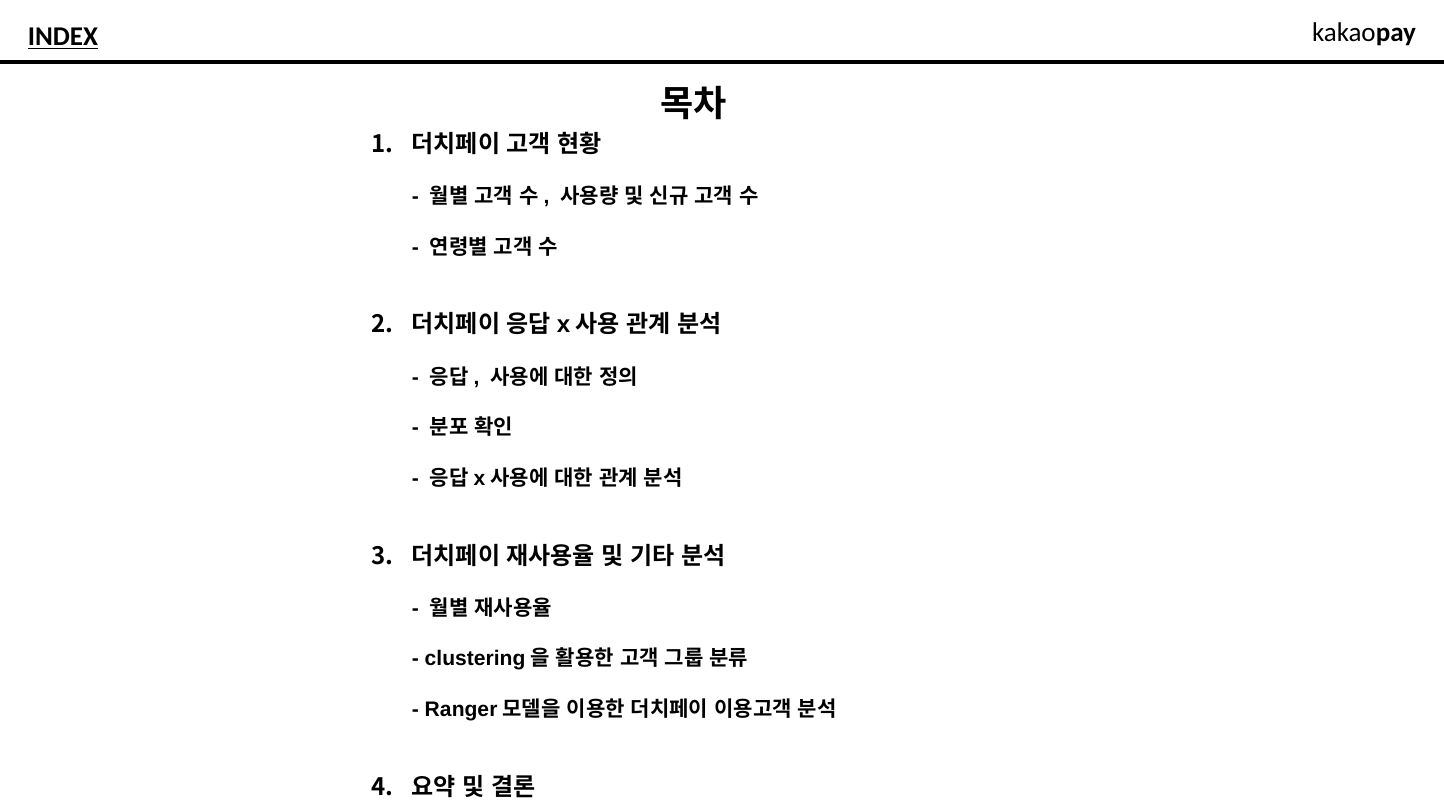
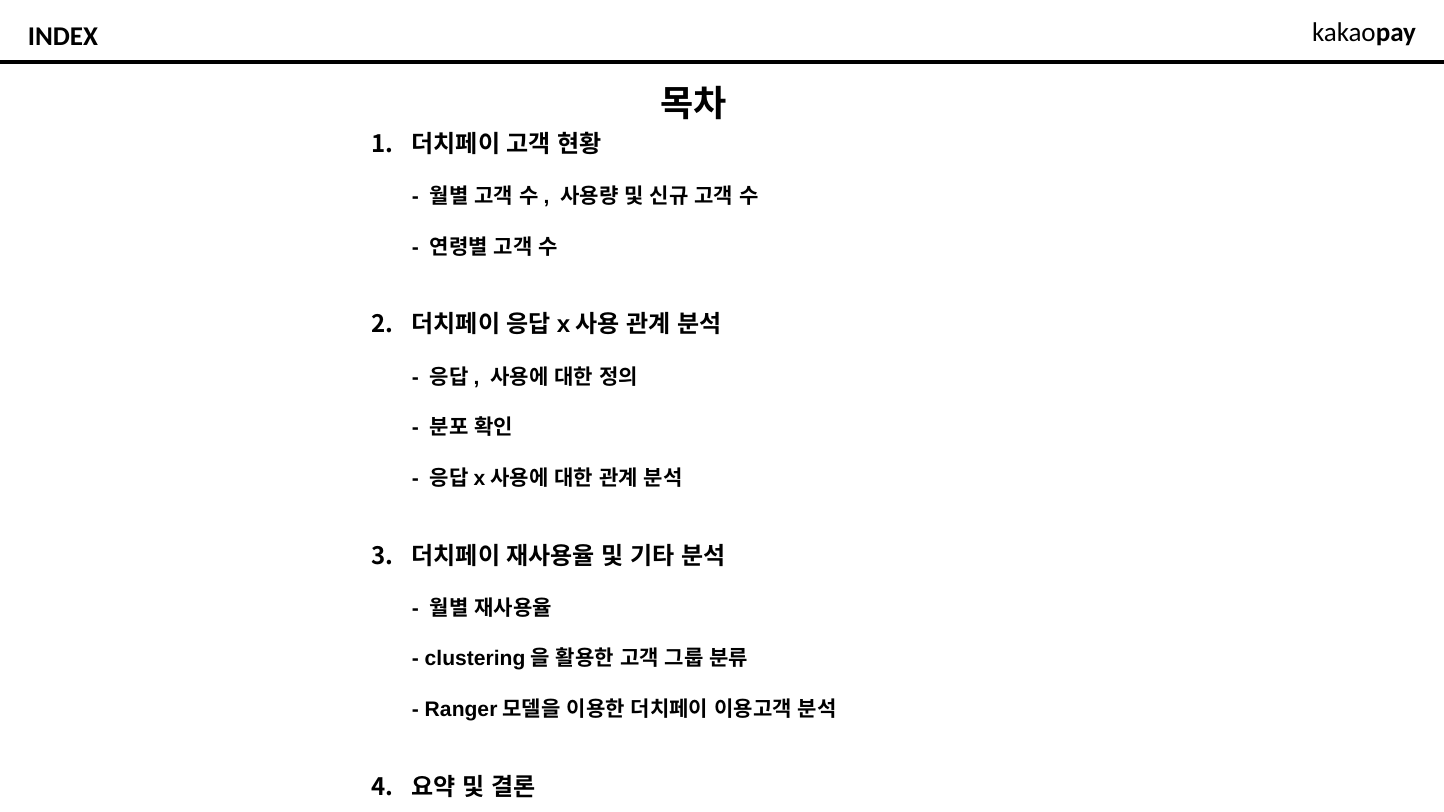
INDEX underline: present -> none
